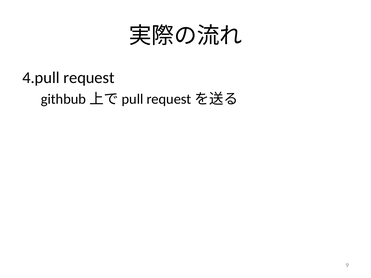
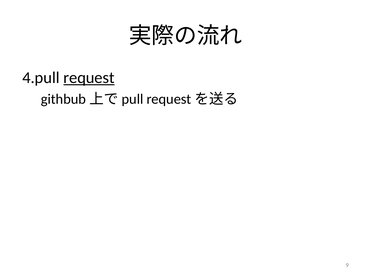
request underline: none -> present
